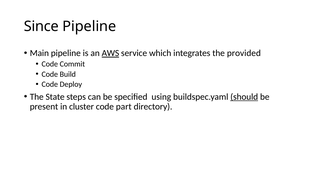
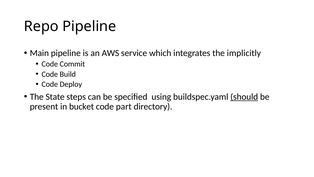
Since: Since -> Repo
AWS underline: present -> none
provided: provided -> implicitly
cluster: cluster -> bucket
